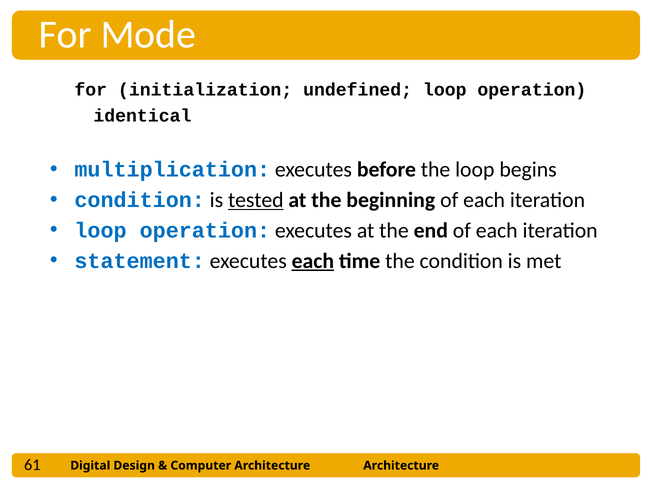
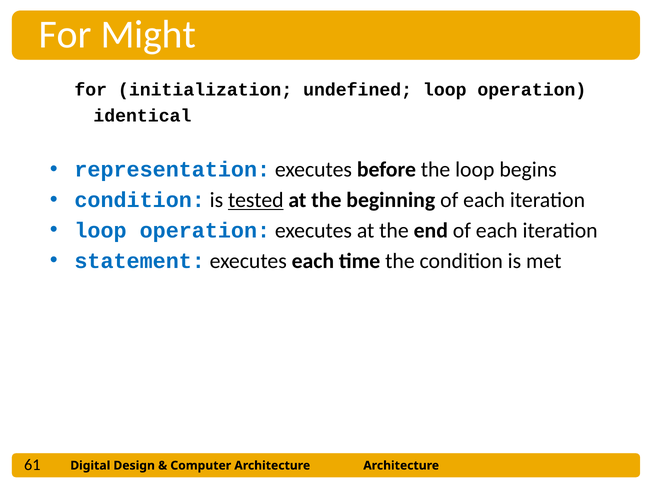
Mode: Mode -> Might
multiplication: multiplication -> representation
each at (313, 261) underline: present -> none
